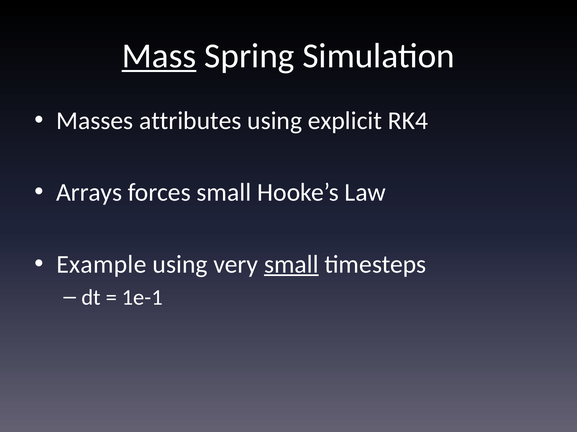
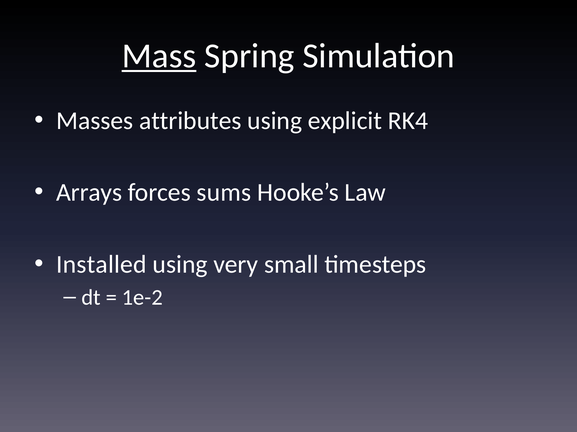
forces small: small -> sums
Example: Example -> Installed
small at (291, 265) underline: present -> none
1e-1: 1e-1 -> 1e-2
